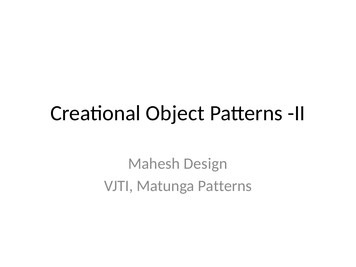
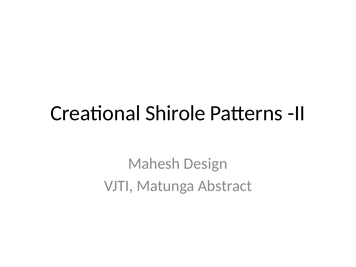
Object: Object -> Shirole
Matunga Patterns: Patterns -> Abstract
